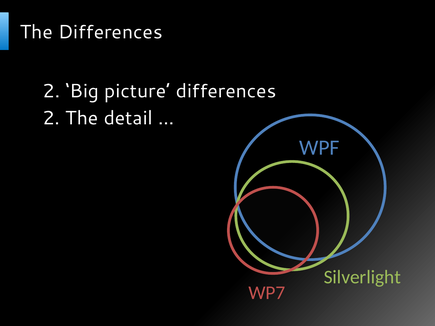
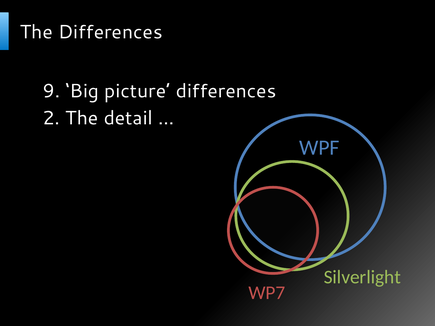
2 at (51, 91): 2 -> 9
